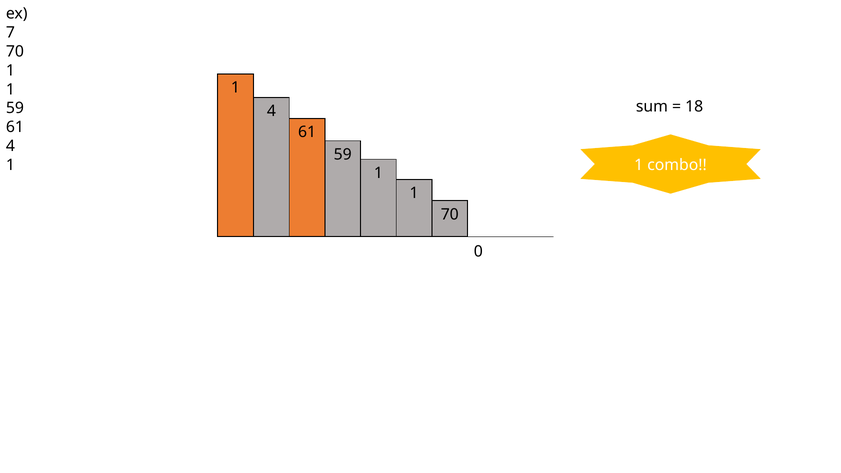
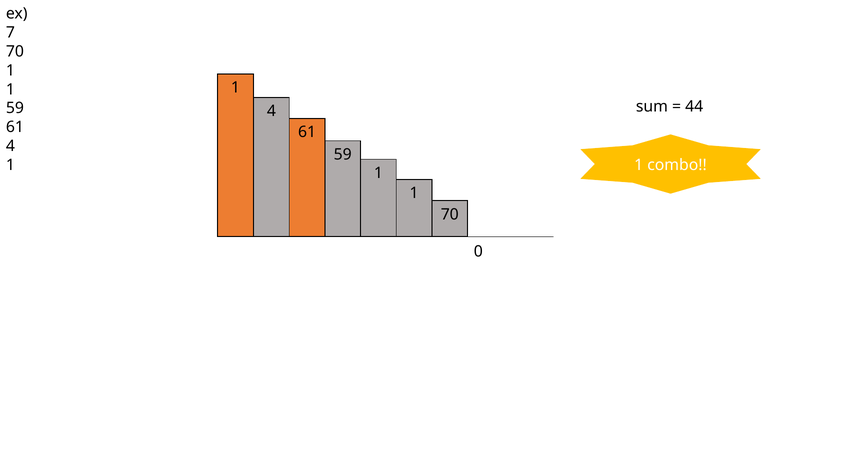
18: 18 -> 44
